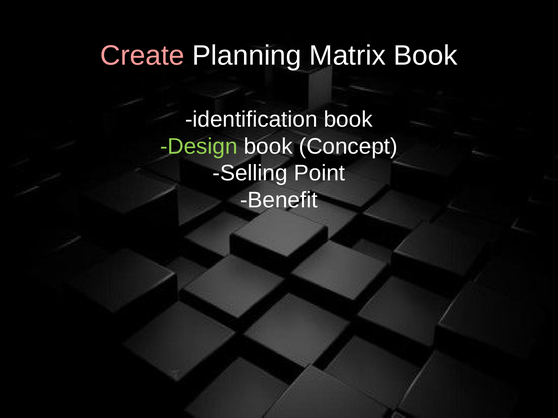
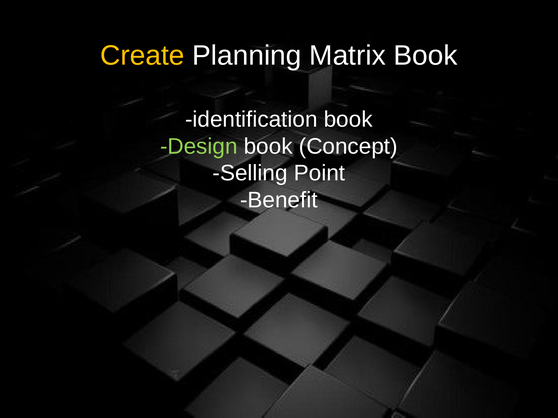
Create colour: pink -> yellow
